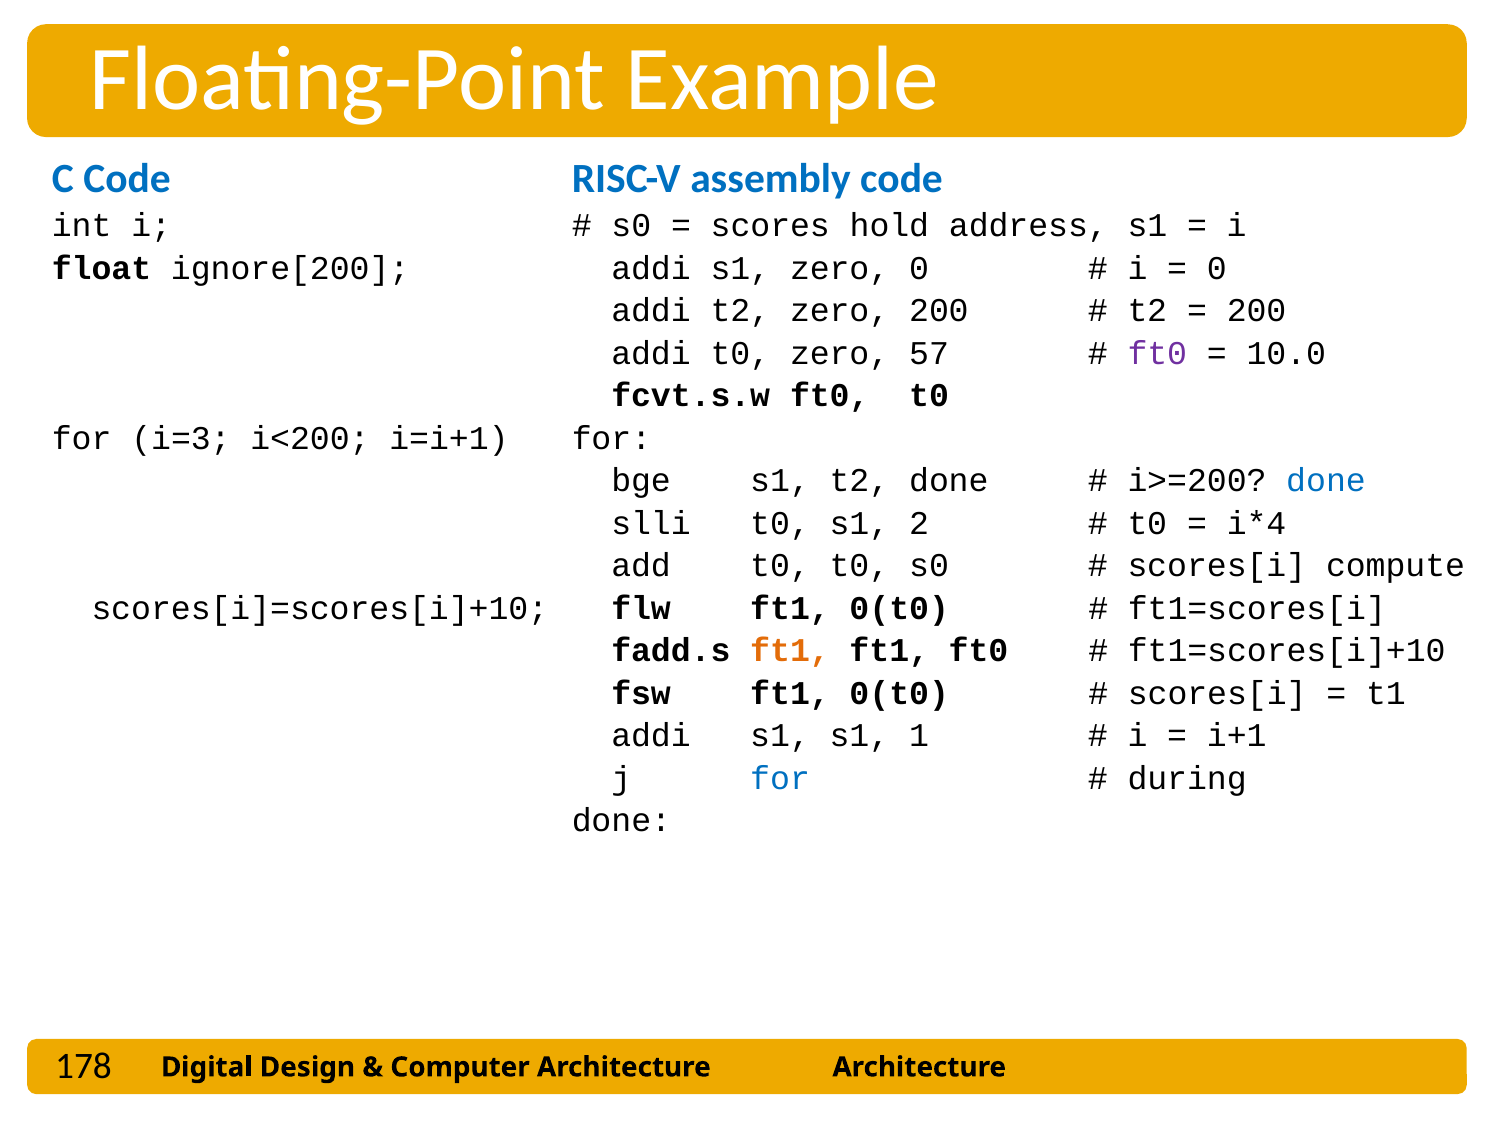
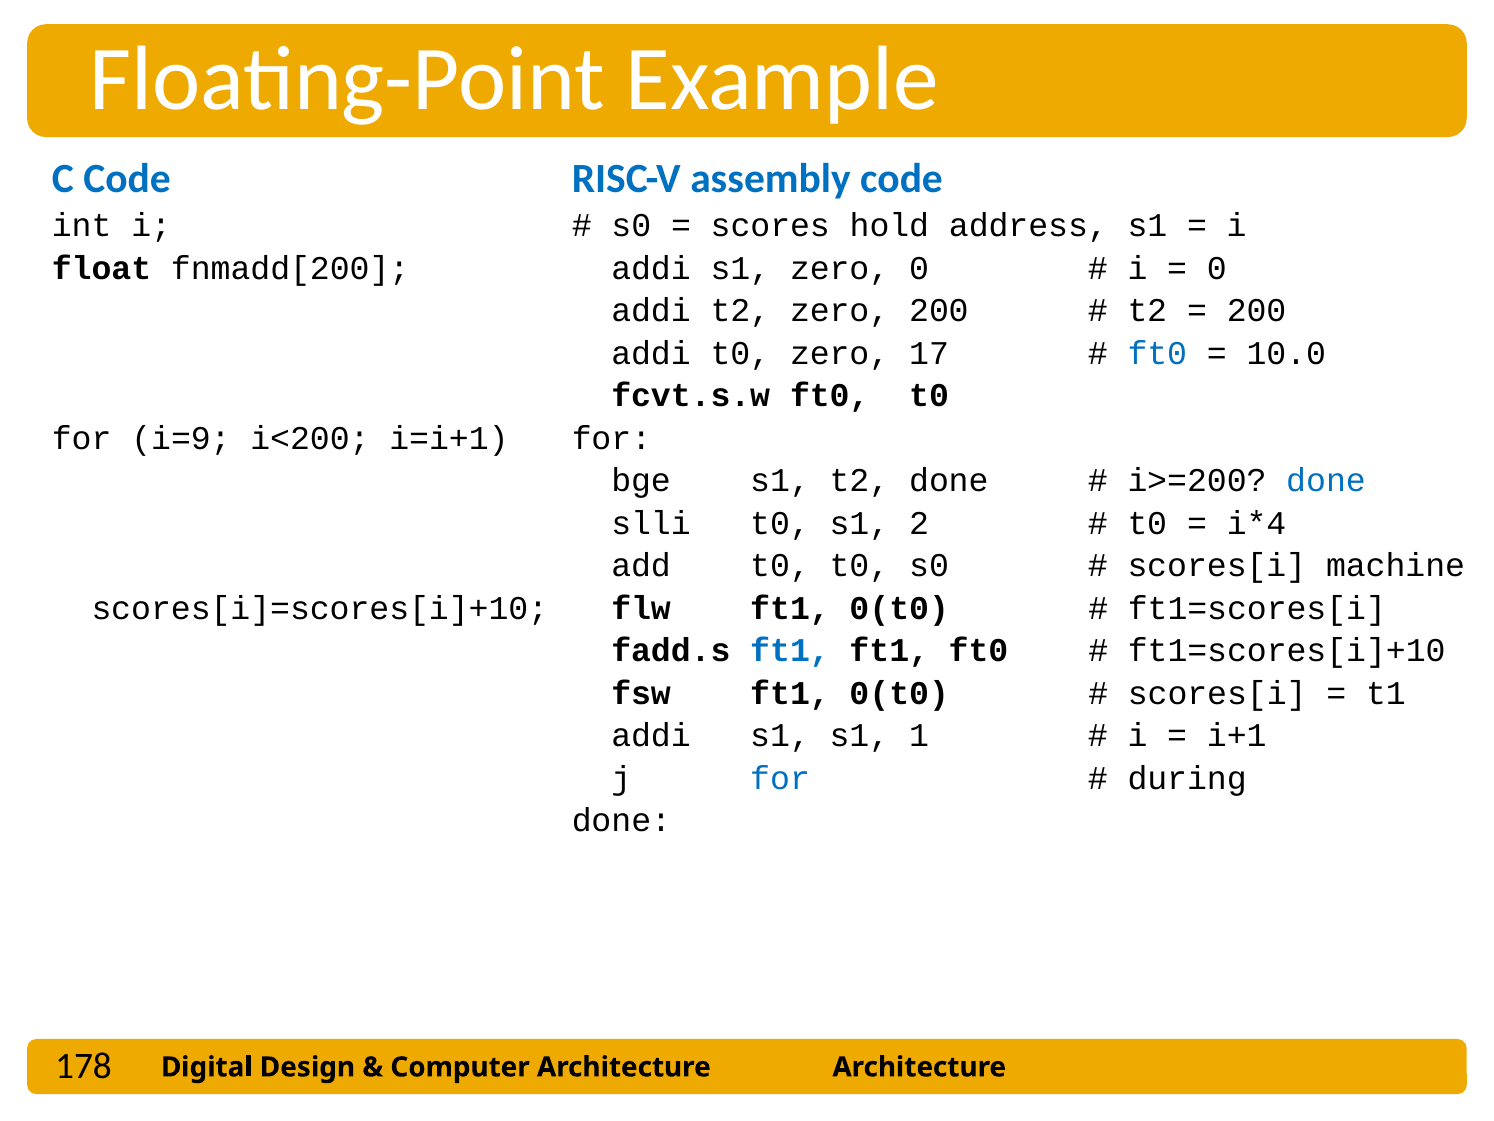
ignore[200: ignore[200 -> fnmadd[200
57: 57 -> 17
ft0 at (1157, 353) colour: purple -> blue
i=3: i=3 -> i=9
compute: compute -> machine
ft1 at (790, 651) colour: orange -> blue
